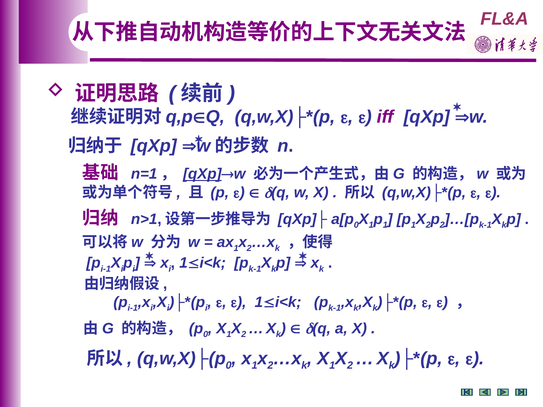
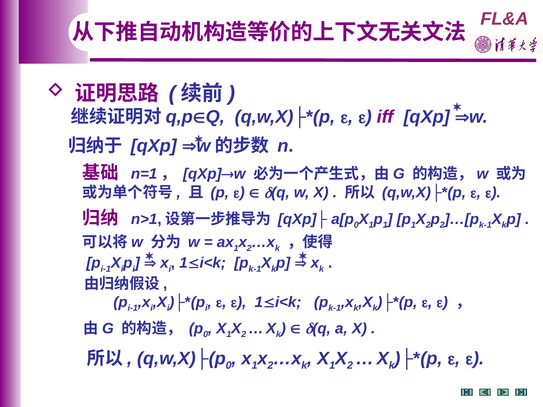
qXp at (202, 174) underline: present -> none
